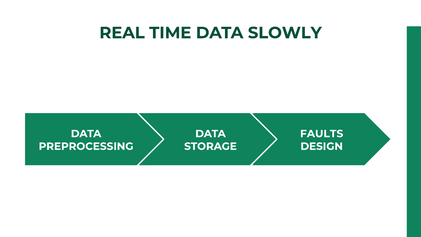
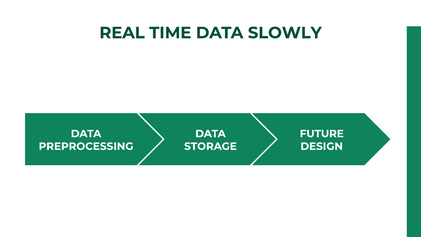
FAULTS: FAULTS -> FUTURE
